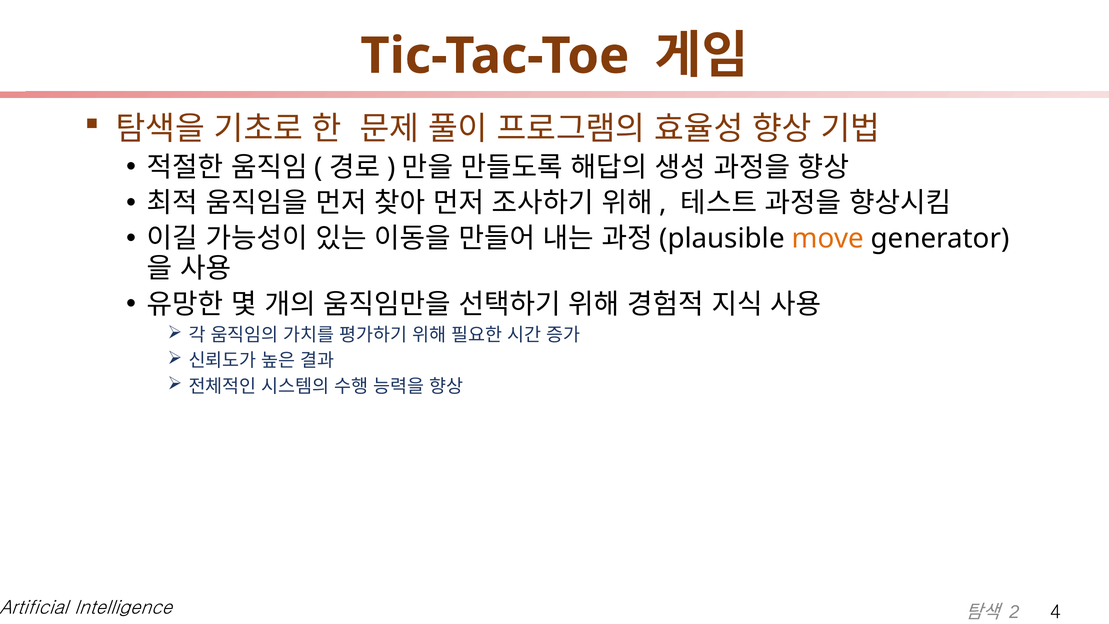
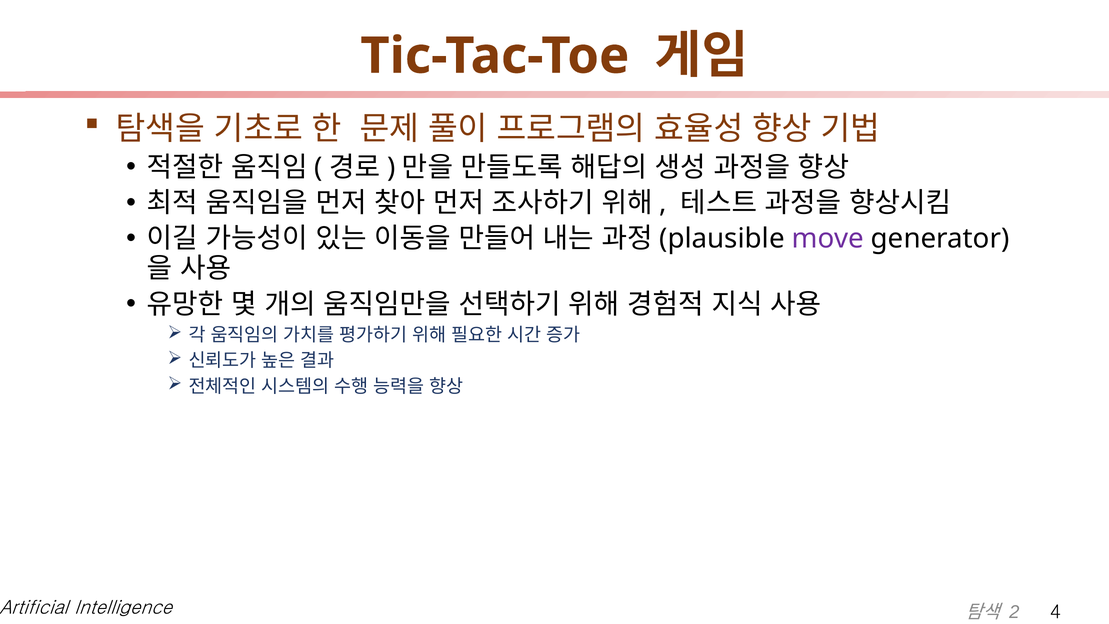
move colour: orange -> purple
